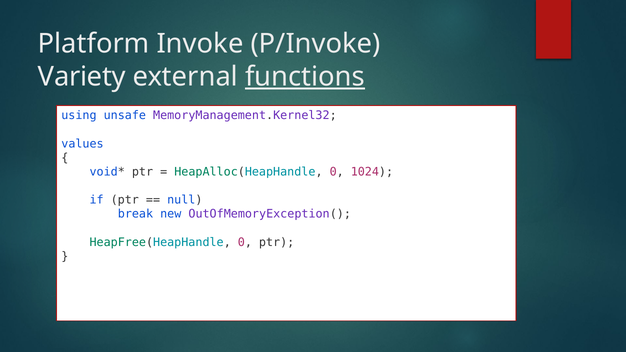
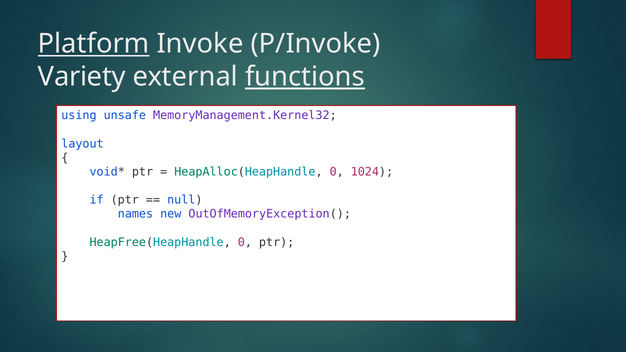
Platform underline: none -> present
values: values -> layout
break: break -> names
